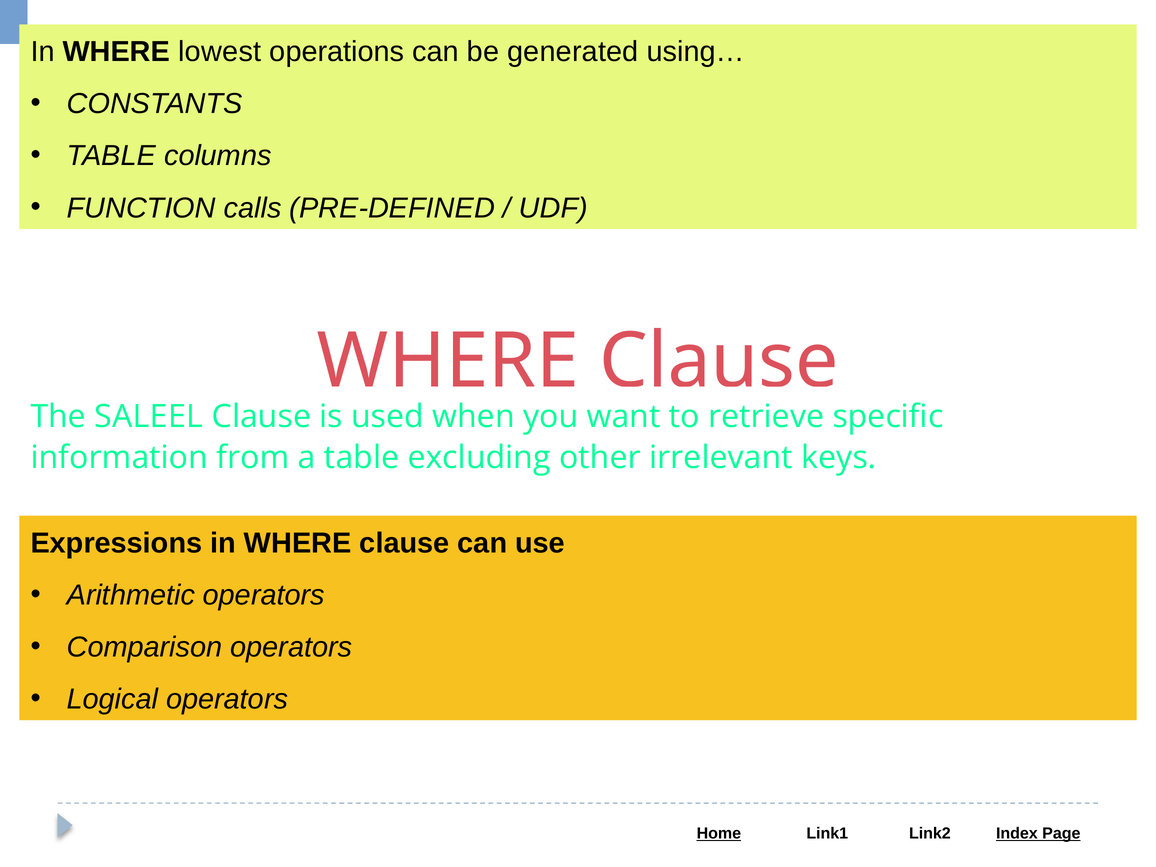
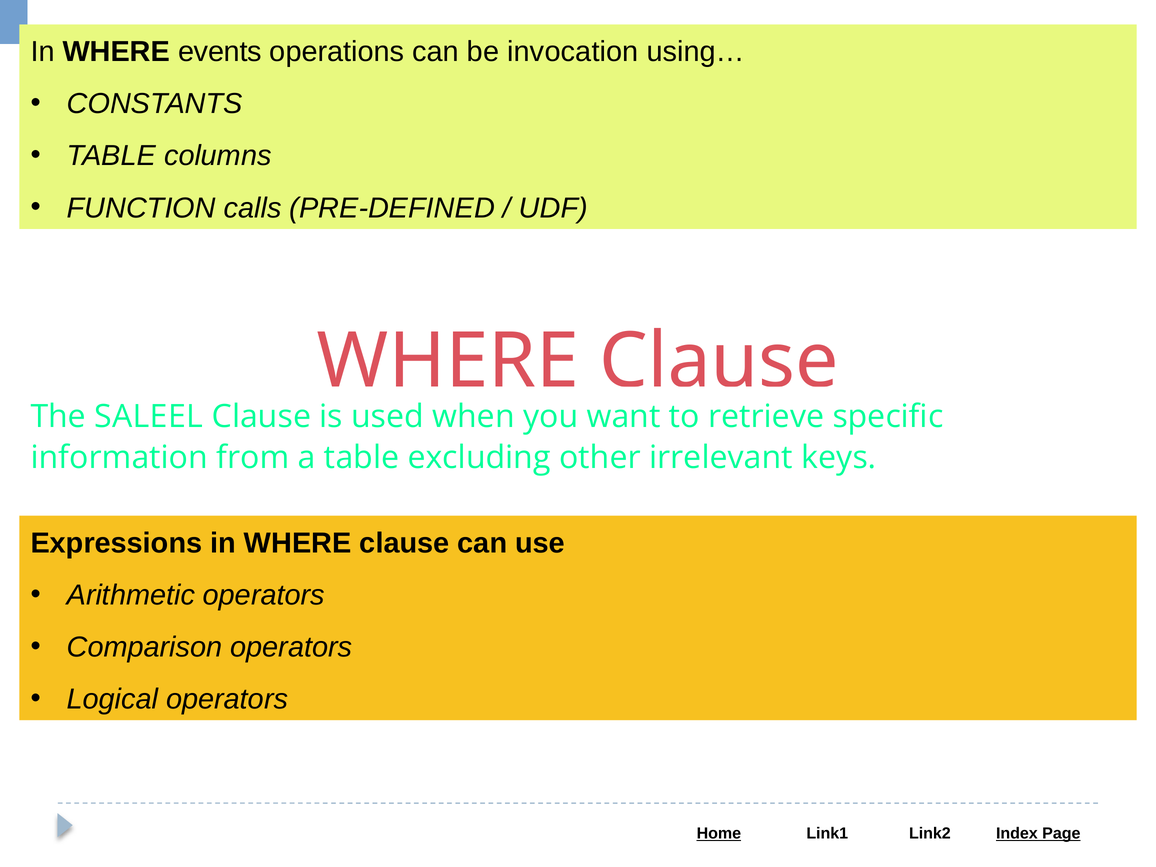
lowest: lowest -> events
generated: generated -> invocation
